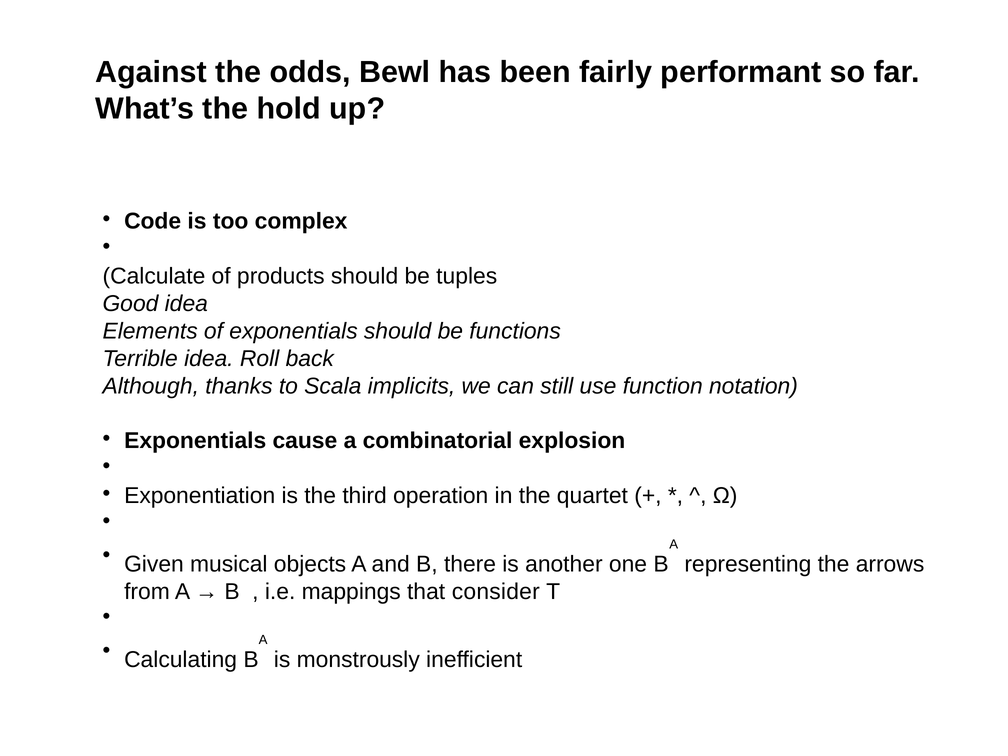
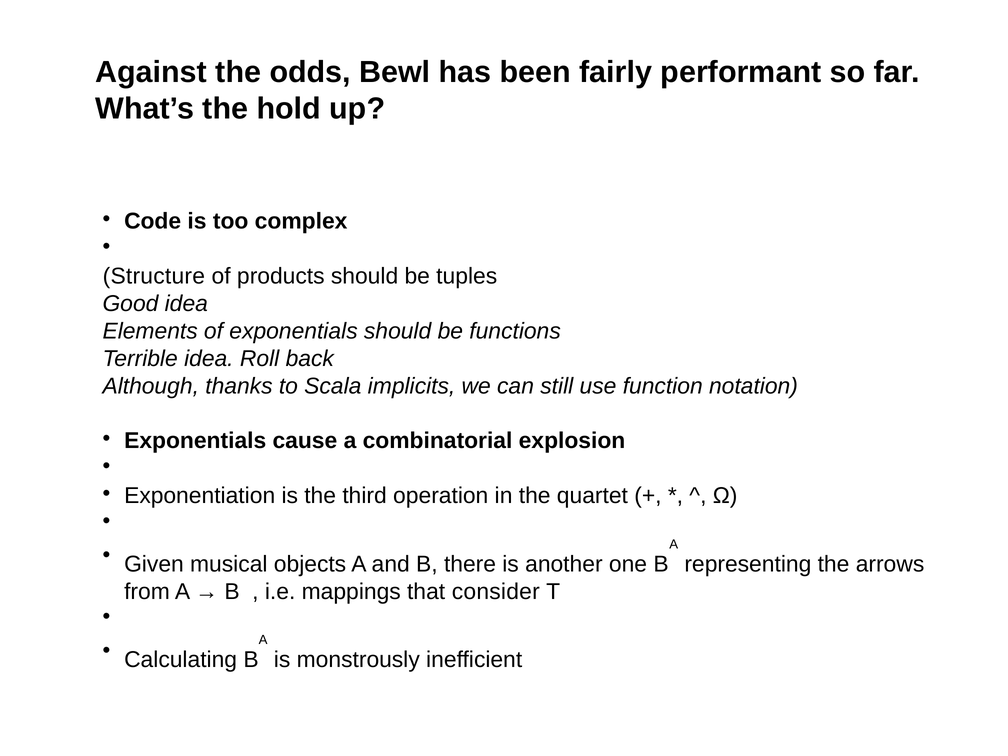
Calculate: Calculate -> Structure
